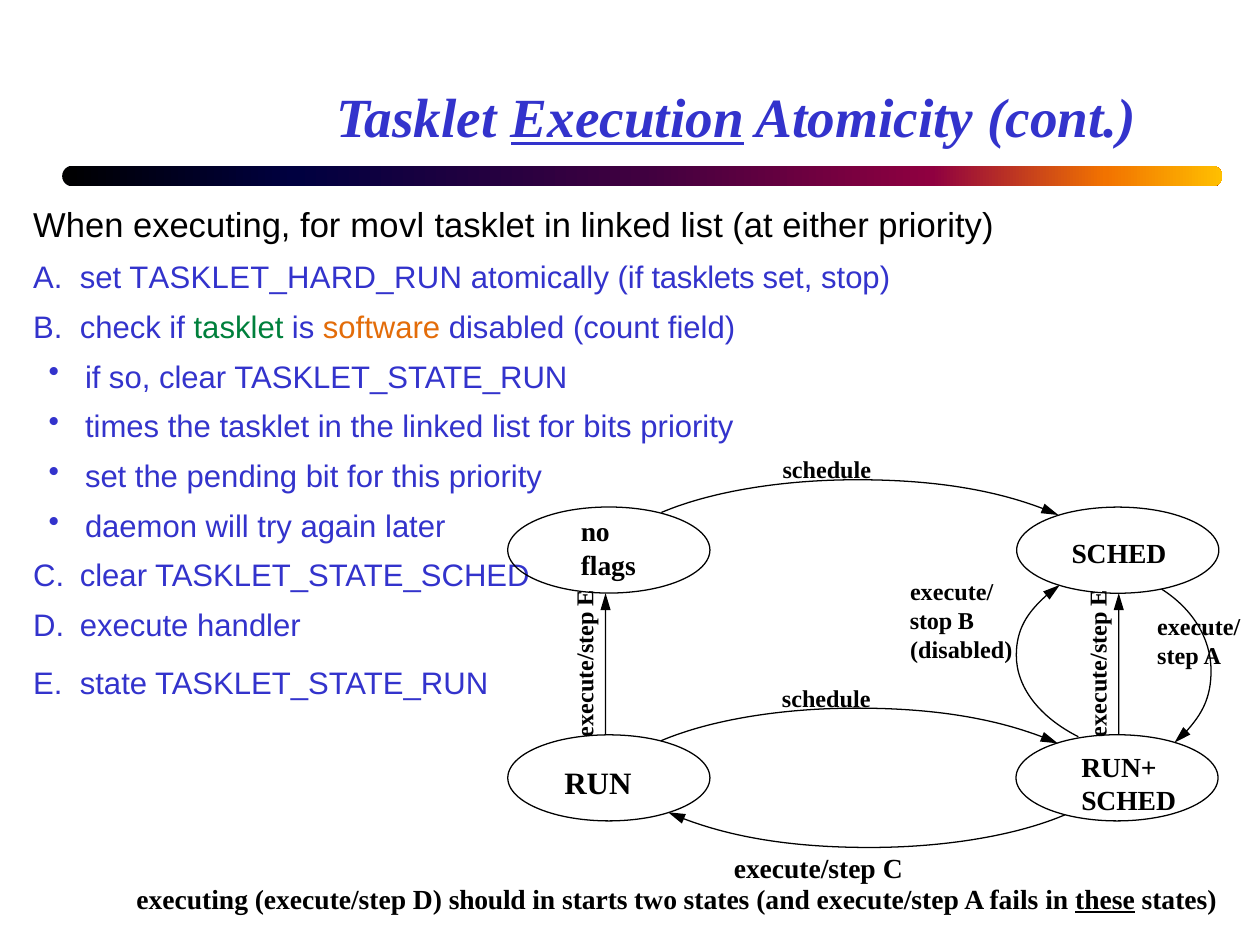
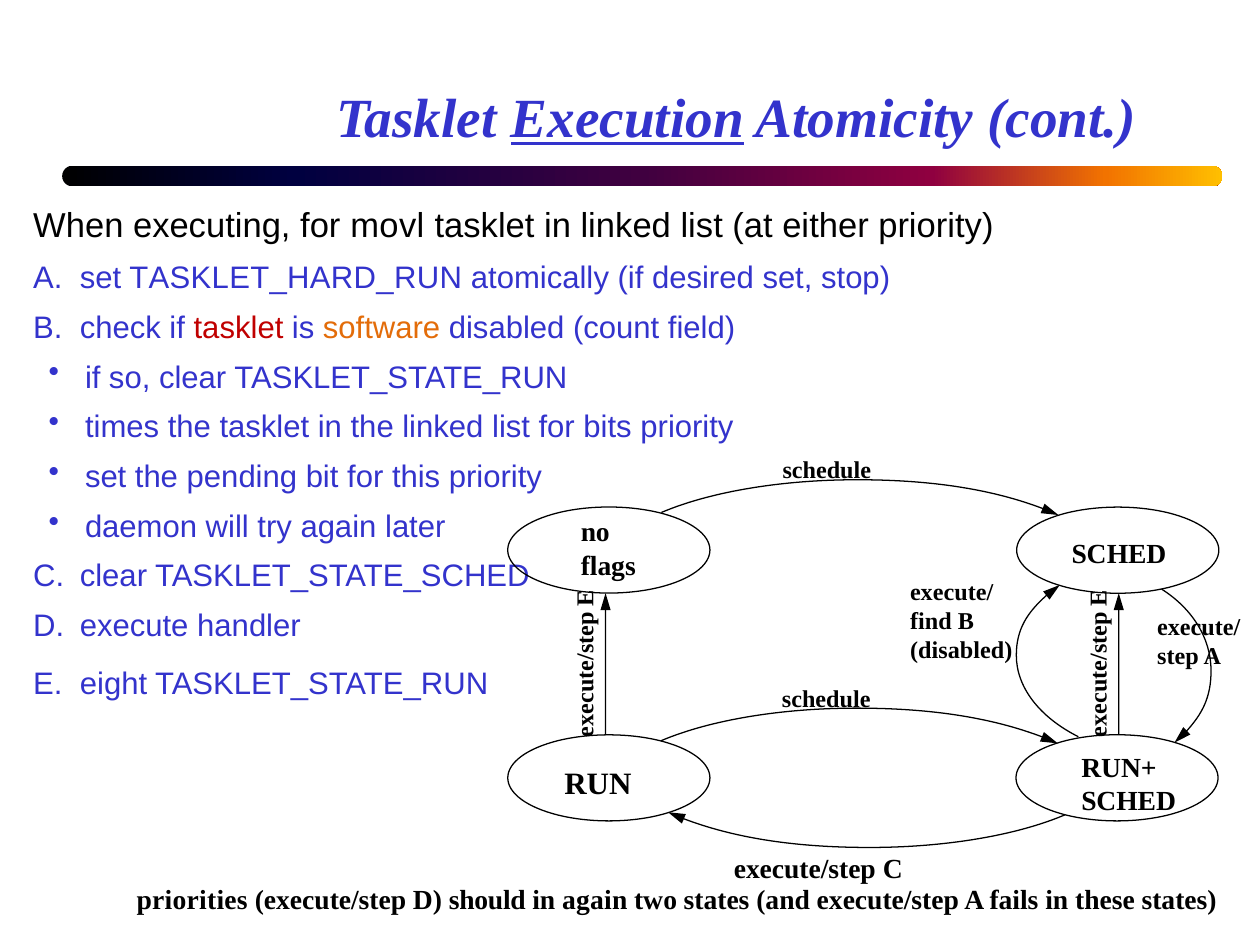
tasklets: tasklets -> desired
tasklet at (239, 328) colour: green -> red
stop at (931, 621): stop -> find
state: state -> eight
executing at (192, 901): executing -> priorities
in starts: starts -> again
these underline: present -> none
